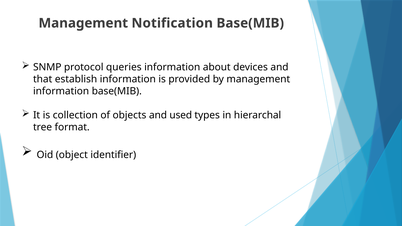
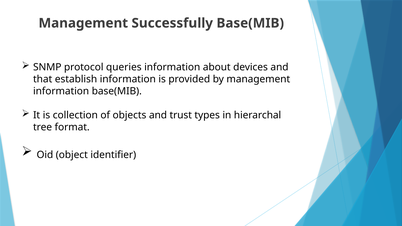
Notification: Notification -> Successfully
used: used -> trust
